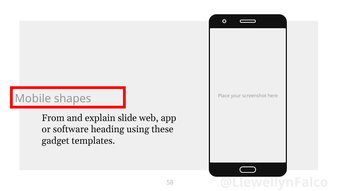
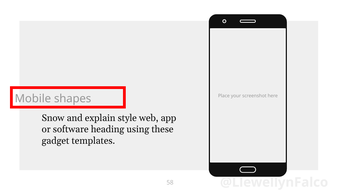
From: From -> Snow
slide: slide -> style
